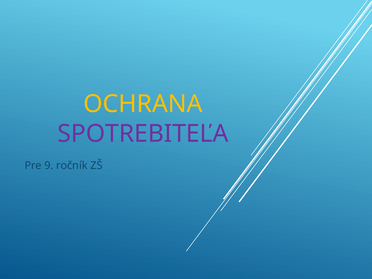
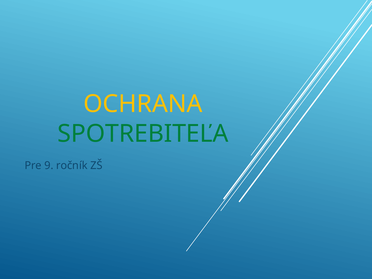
SPOTREBITEĽA colour: purple -> green
